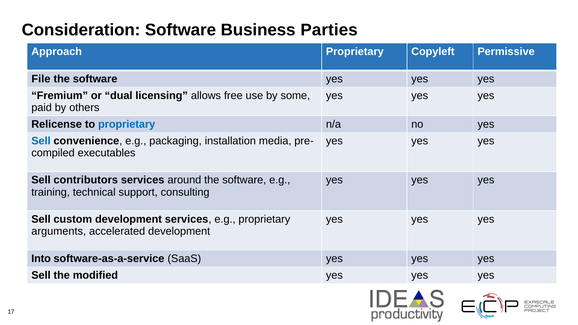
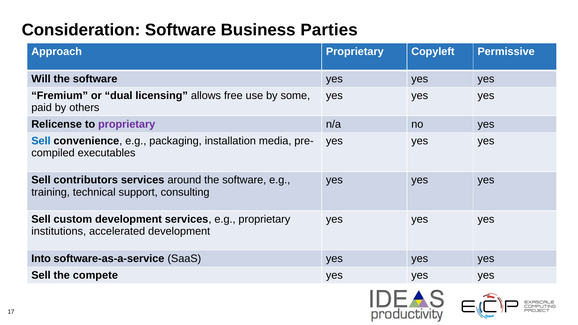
File: File -> Will
proprietary at (127, 124) colour: blue -> purple
arguments: arguments -> institutions
modified: modified -> compete
